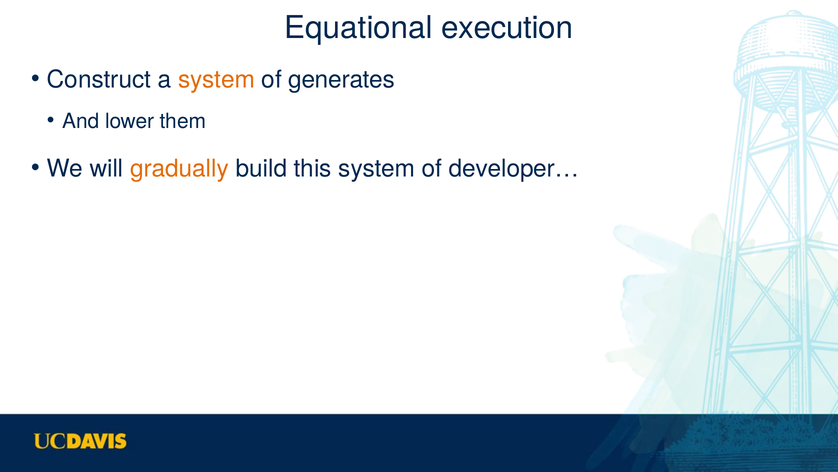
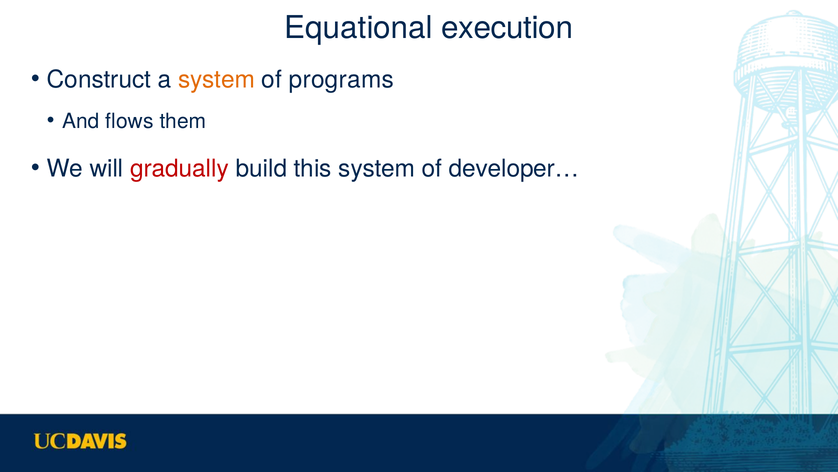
generates: generates -> programs
lower: lower -> flows
gradually colour: orange -> red
